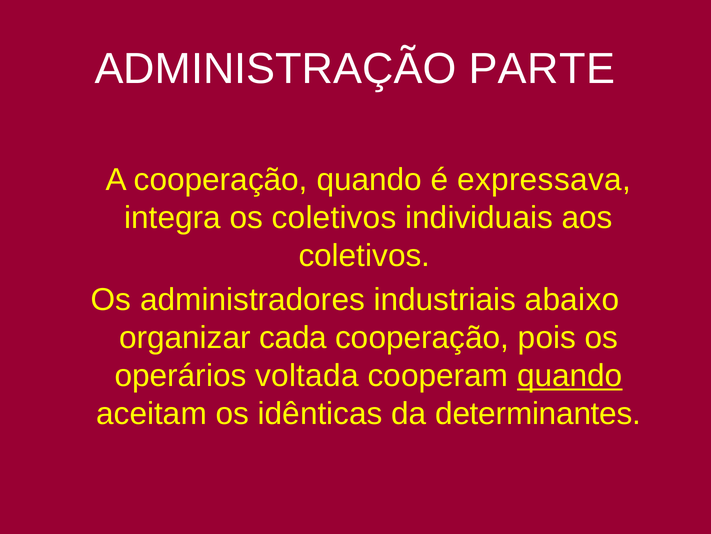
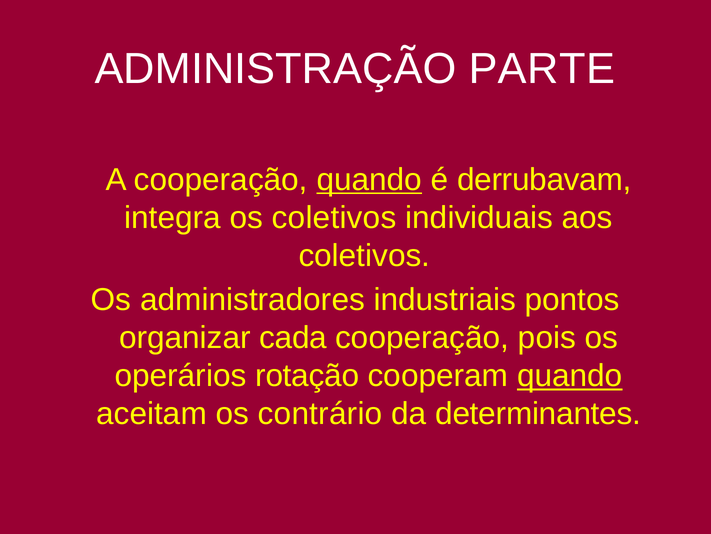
quando at (369, 179) underline: none -> present
expressava: expressava -> derrubavam
abaixo: abaixo -> pontos
voltada: voltada -> rotação
idênticas: idênticas -> contrário
